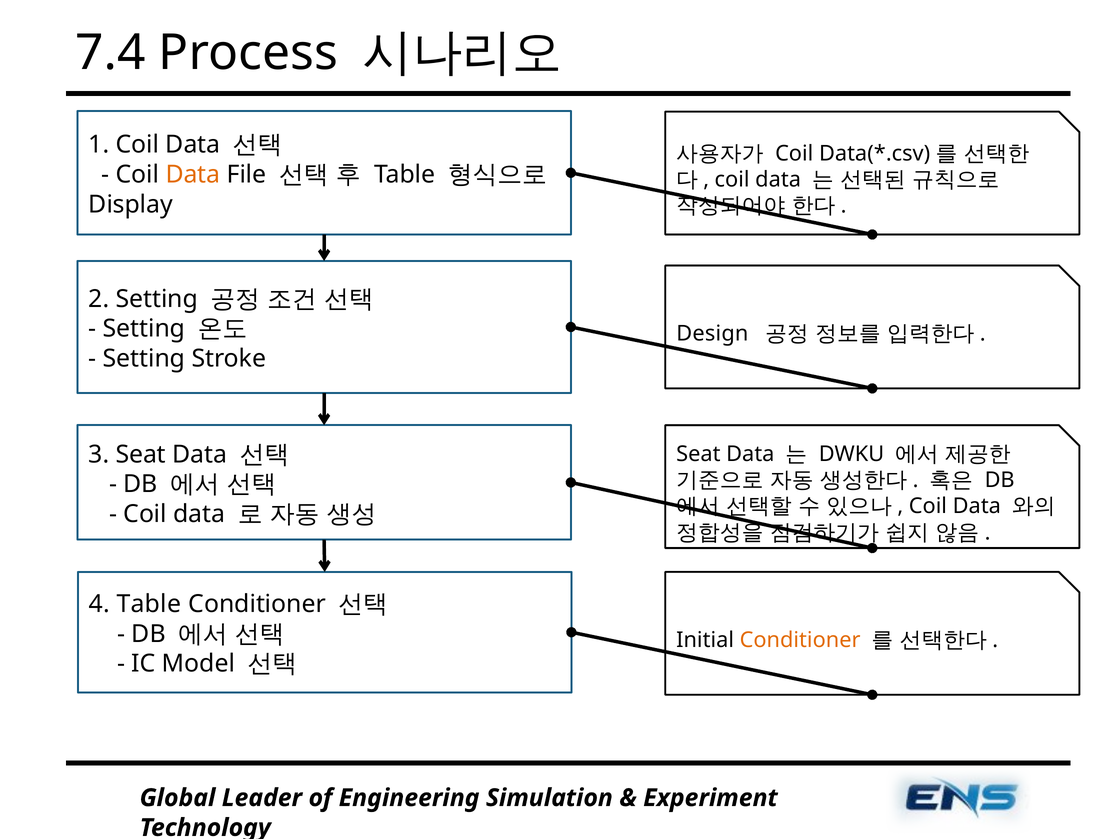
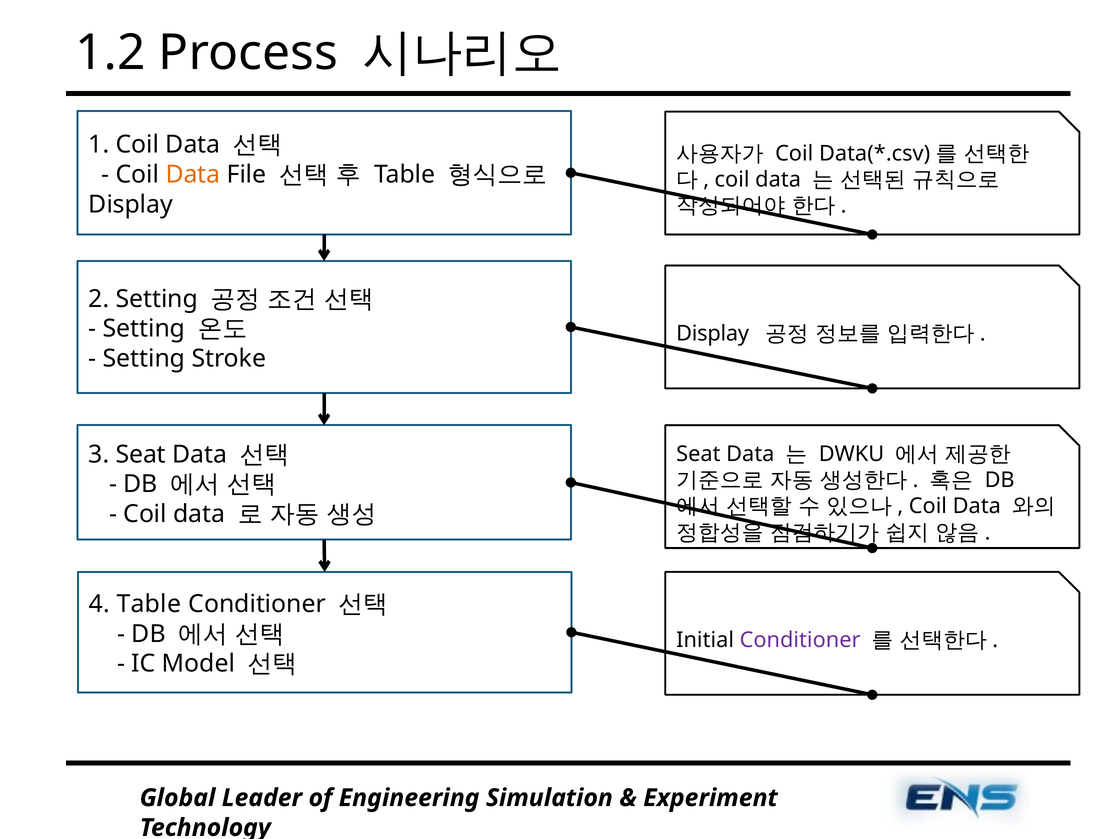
7.4: 7.4 -> 1.2
Design at (712, 334): Design -> Display
Conditioner at (800, 640) colour: orange -> purple
